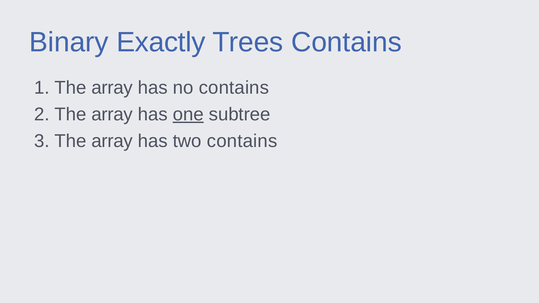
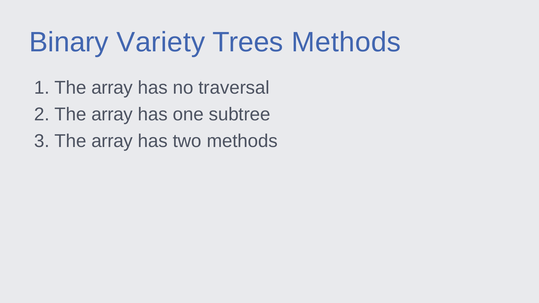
Exactly: Exactly -> Variety
Trees Contains: Contains -> Methods
no contains: contains -> traversal
one underline: present -> none
two contains: contains -> methods
